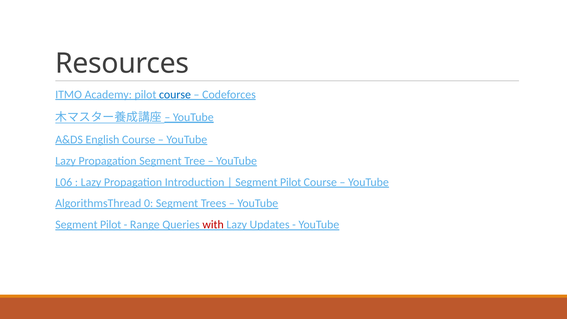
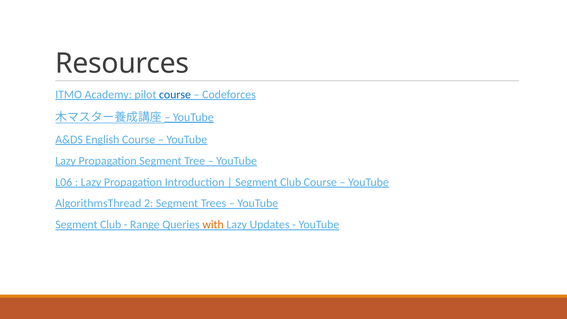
Pilot at (291, 182): Pilot -> Club
0: 0 -> 2
Pilot at (111, 225): Pilot -> Club
with colour: red -> orange
